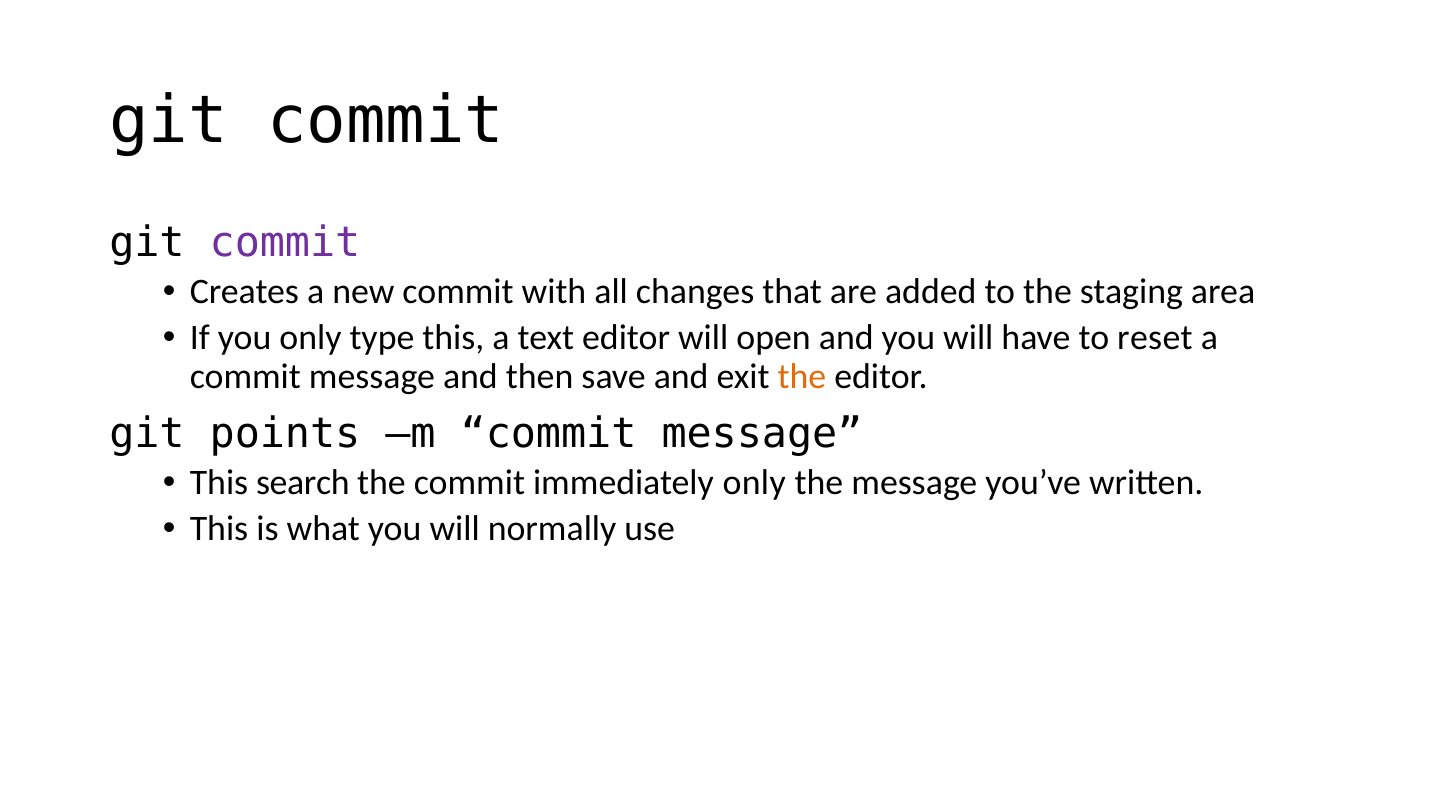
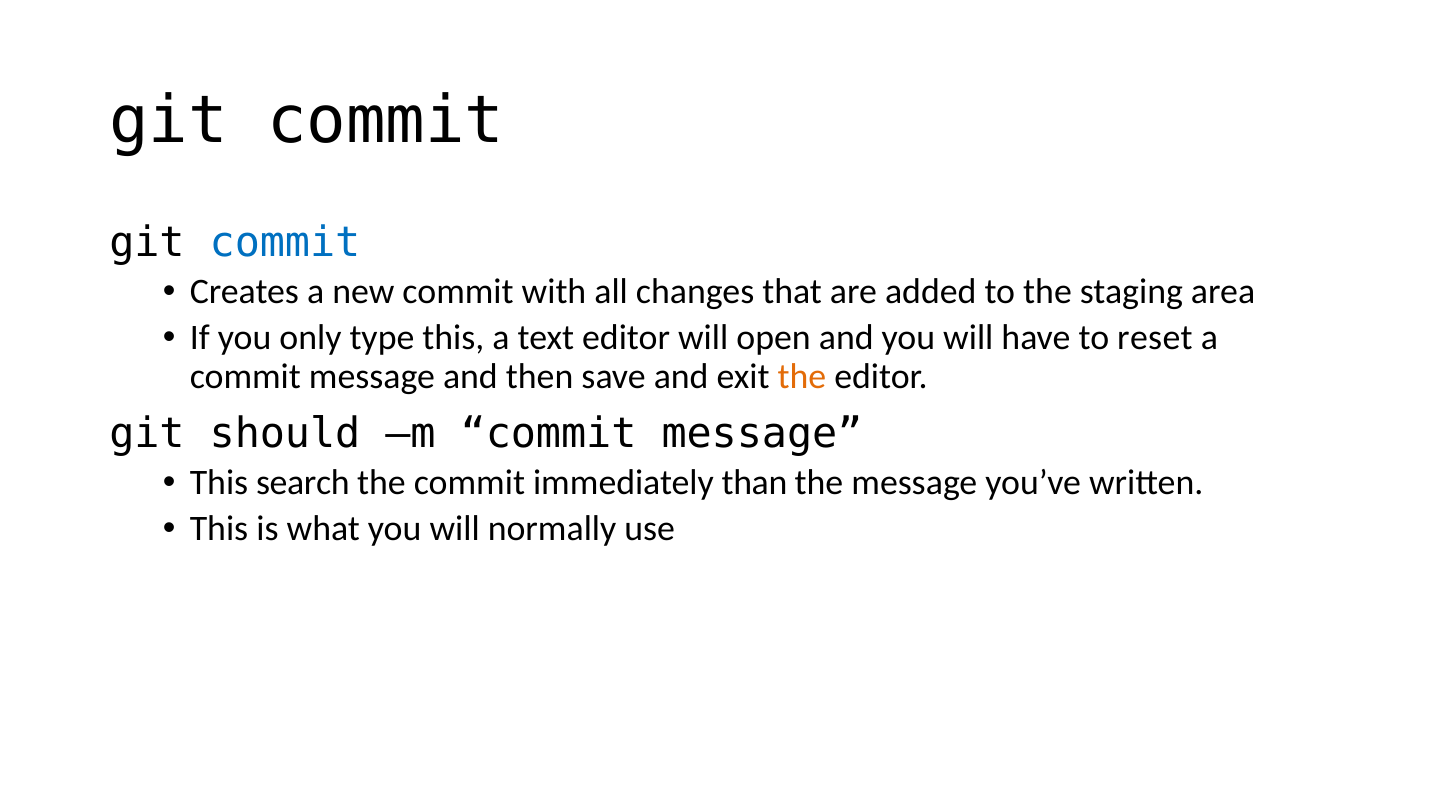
commit at (285, 242) colour: purple -> blue
points: points -> should
immediately only: only -> than
